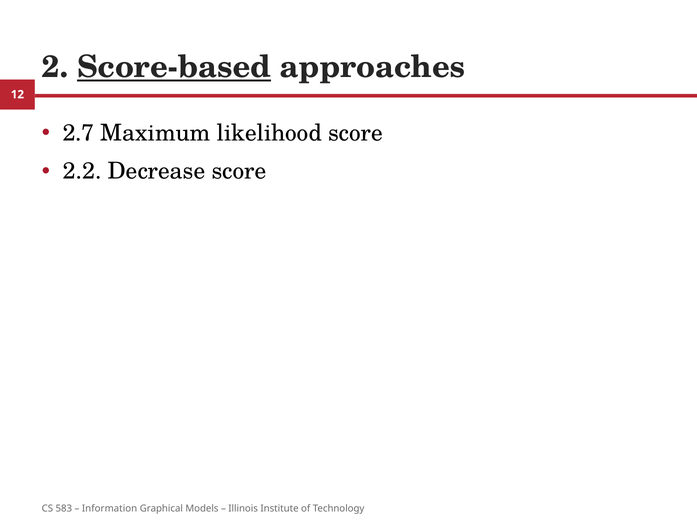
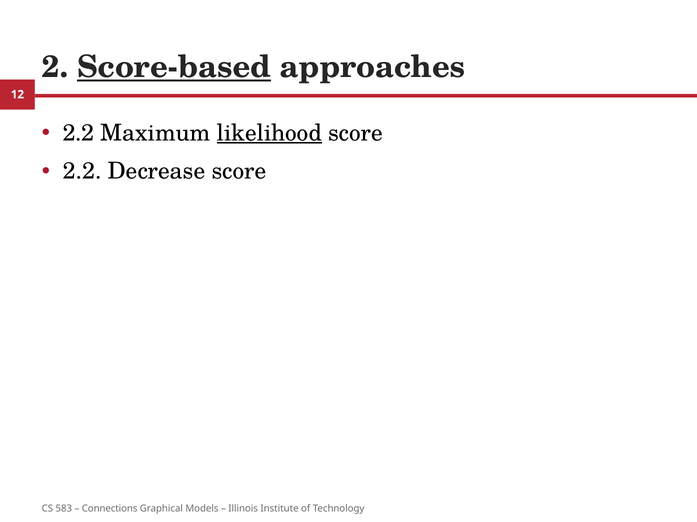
2.7 at (78, 133): 2.7 -> 2.2
likelihood underline: none -> present
Information: Information -> Connections
